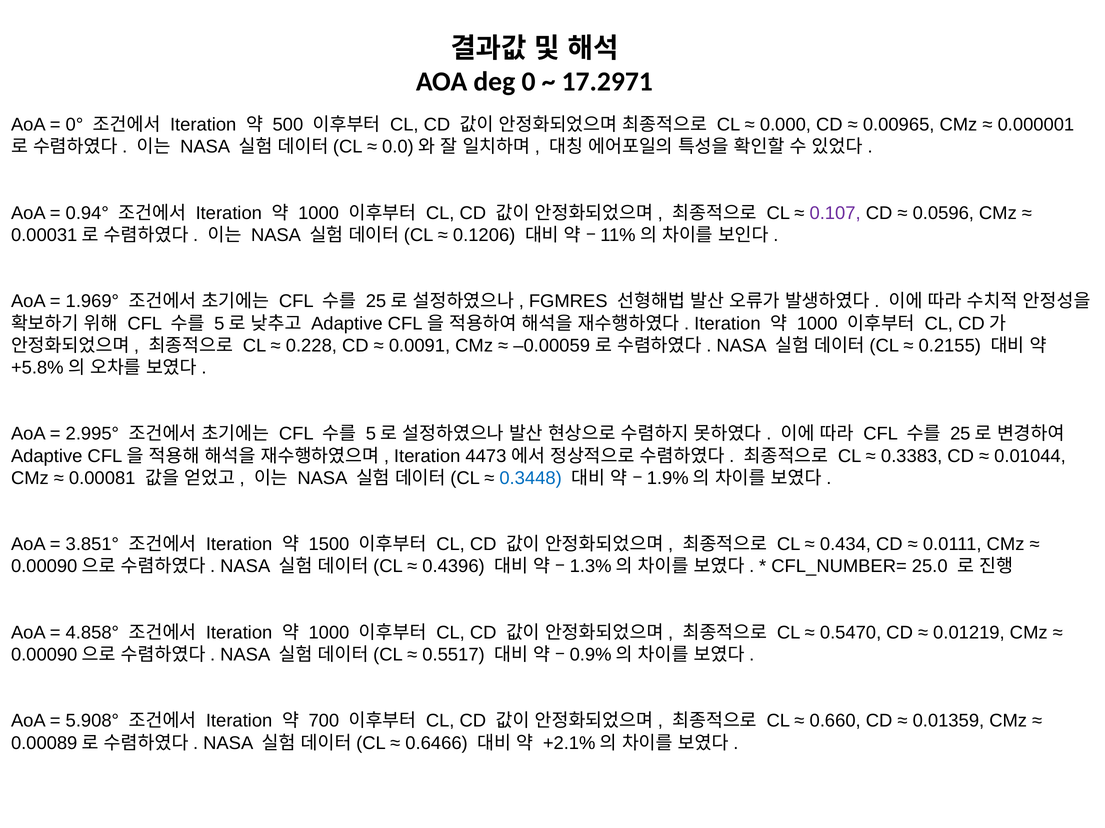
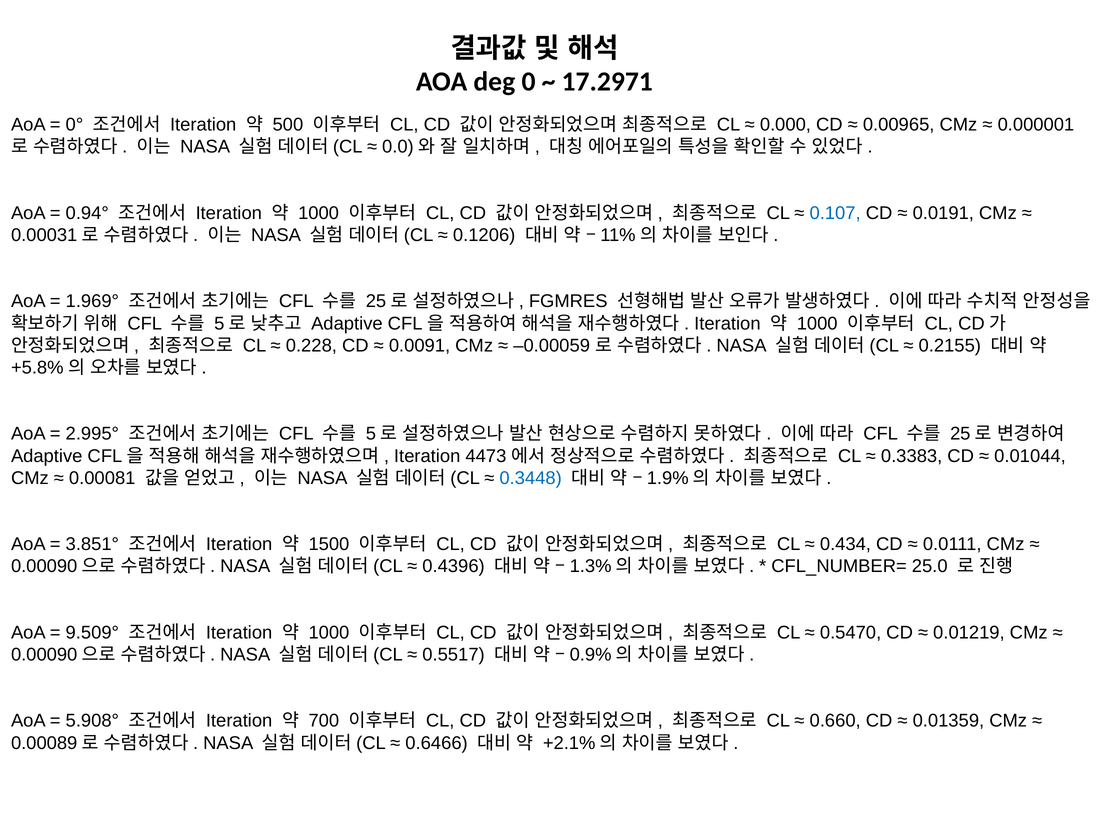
0.107 colour: purple -> blue
0.0596: 0.0596 -> 0.0191
4.858°: 4.858° -> 9.509°
